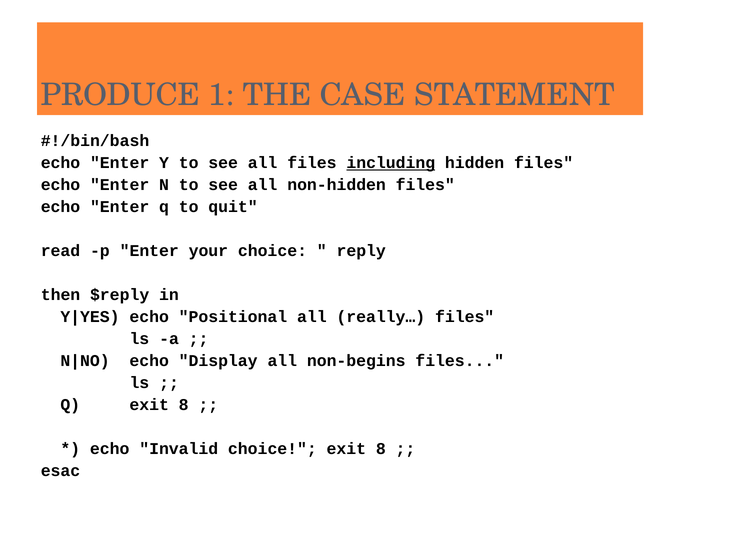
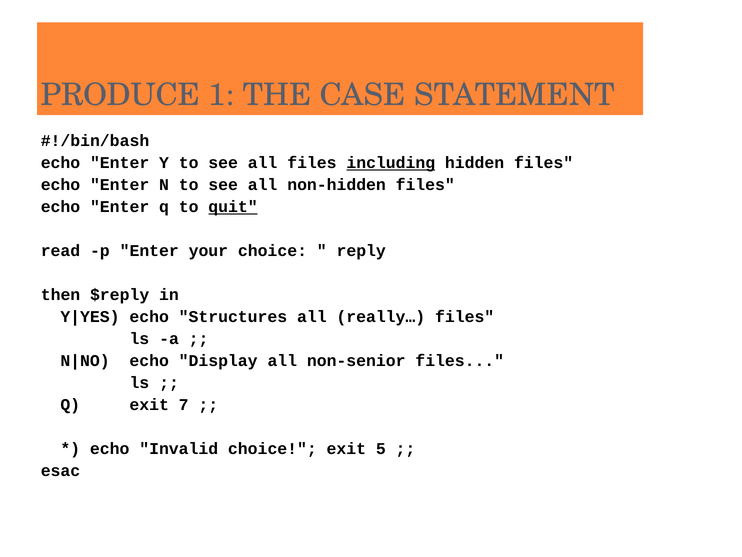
quit underline: none -> present
Positional: Positional -> Structures
non-begins: non-begins -> non-senior
Q exit 8: 8 -> 7
choice exit 8: 8 -> 5
